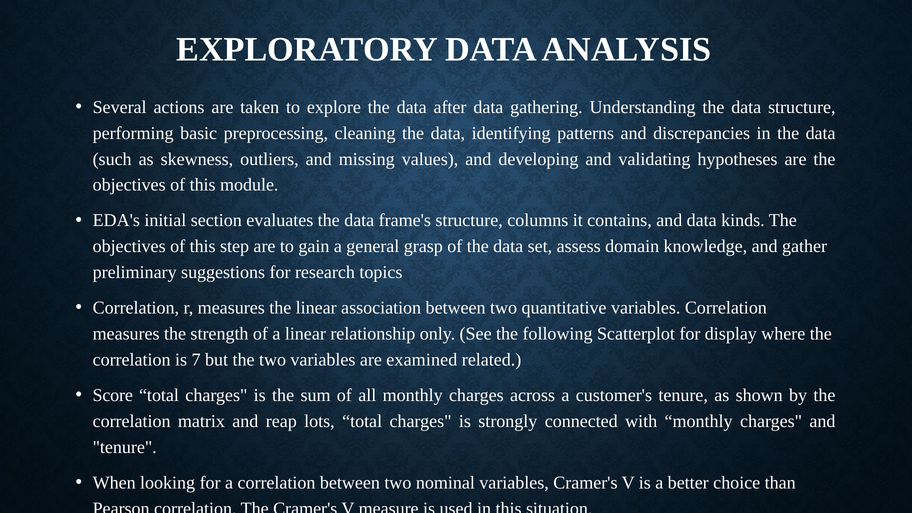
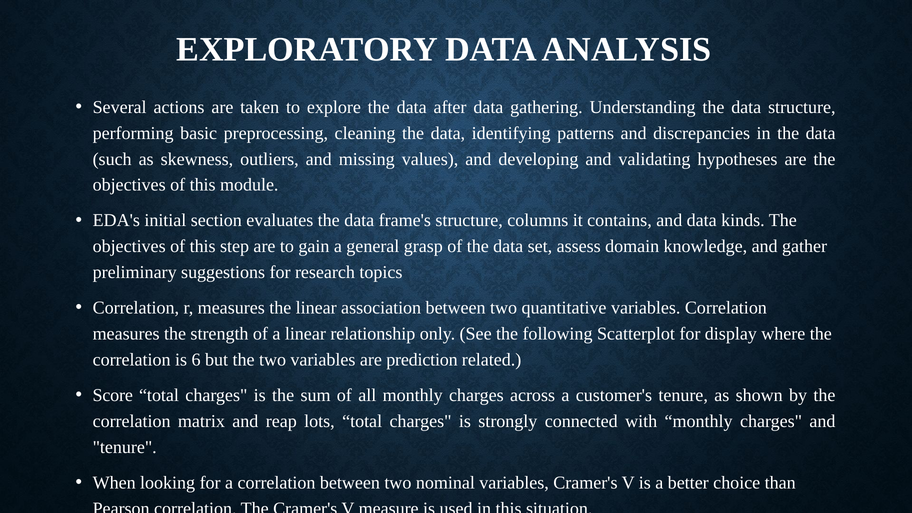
7: 7 -> 6
examined: examined -> prediction
